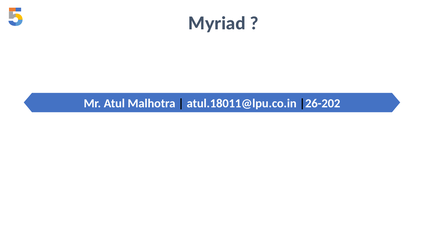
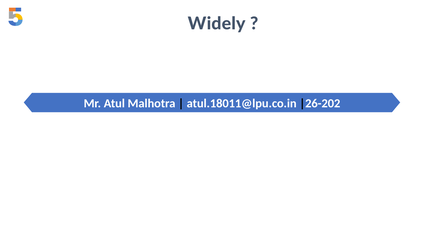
Myriad: Myriad -> Widely
